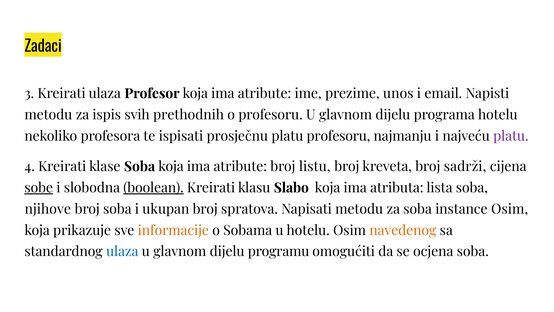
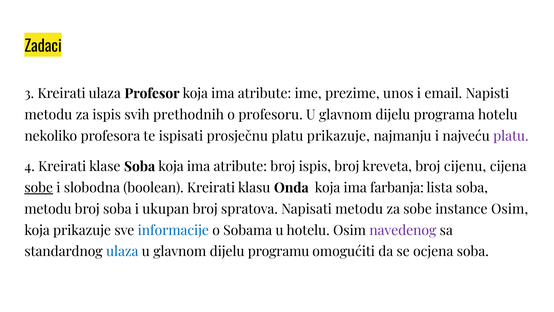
platu profesoru: profesoru -> prikazuje
broj listu: listu -> ispis
sadrži: sadrži -> cijenu
boolean underline: present -> none
Slabo: Slabo -> Onda
atributa: atributa -> farbanja
njihove at (48, 209): njihove -> metodu
za soba: soba -> sobe
informacije colour: orange -> blue
navedenog colour: orange -> purple
